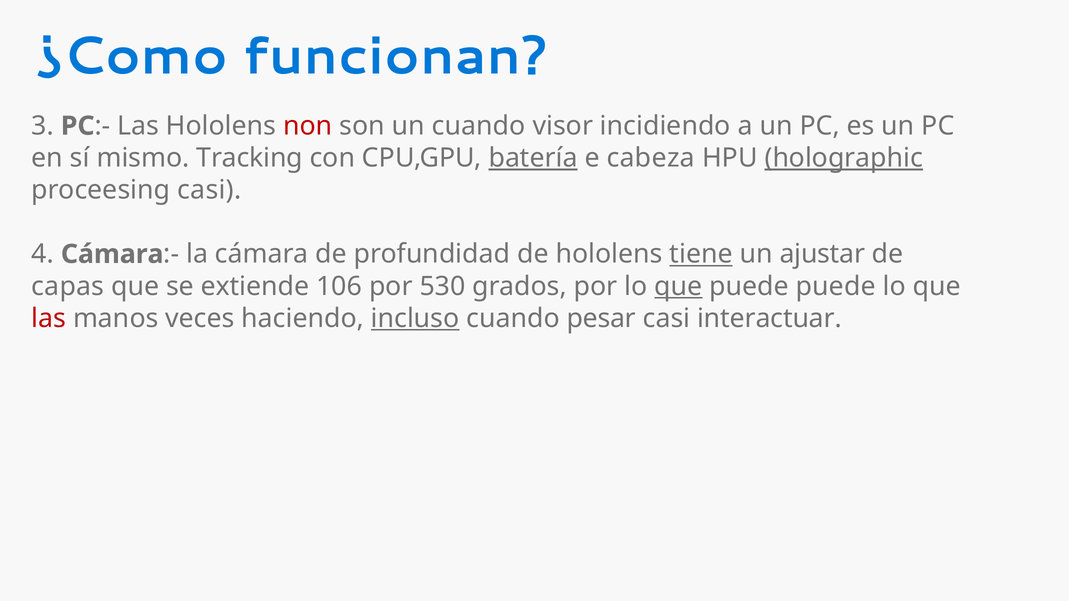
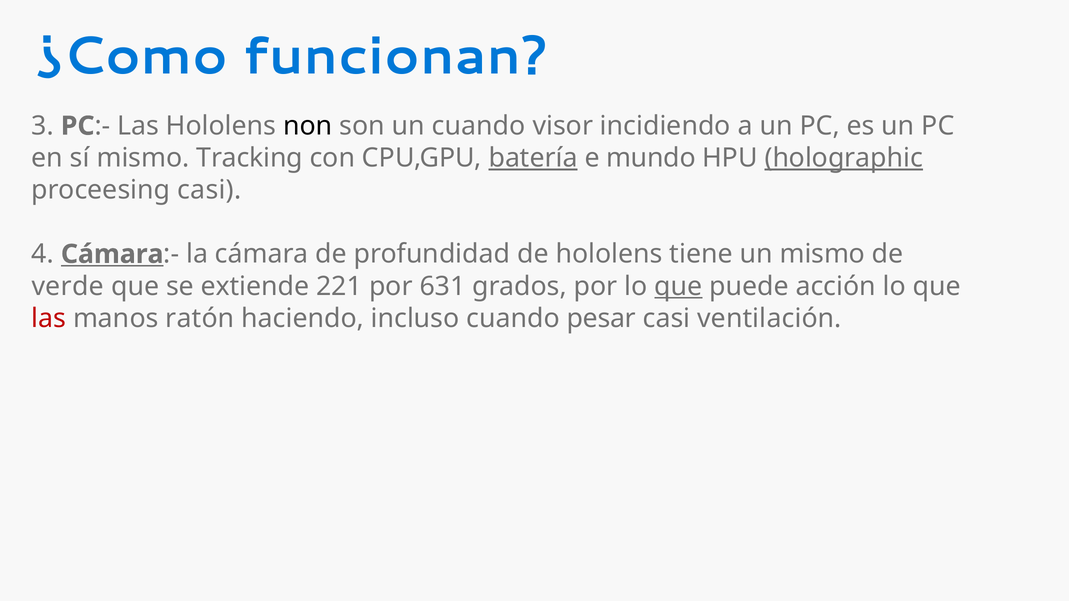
non colour: red -> black
cabeza: cabeza -> mundo
Cámara at (112, 254) underline: none -> present
tiene underline: present -> none
un ajustar: ajustar -> mismo
capas: capas -> verde
106: 106 -> 221
530: 530 -> 631
puede puede: puede -> acción
veces: veces -> ratón
incluso underline: present -> none
interactuar: interactuar -> ventilación
